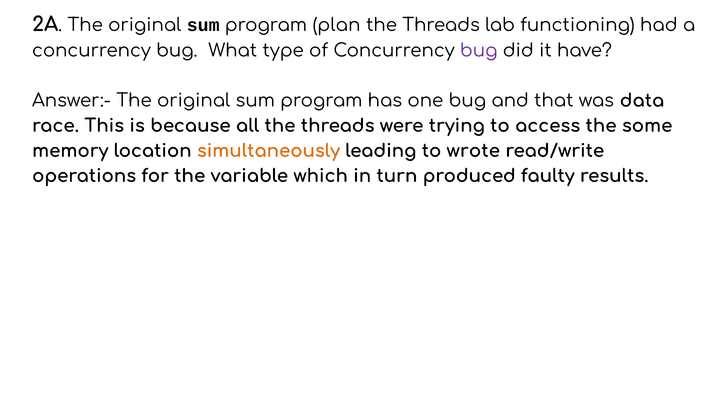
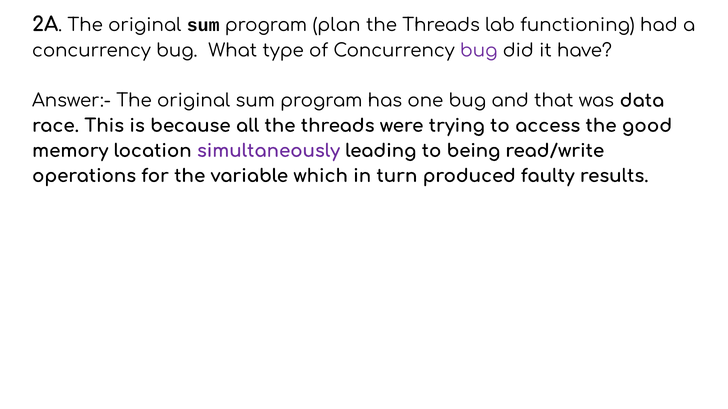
some: some -> good
simultaneously colour: orange -> purple
wrote: wrote -> being
